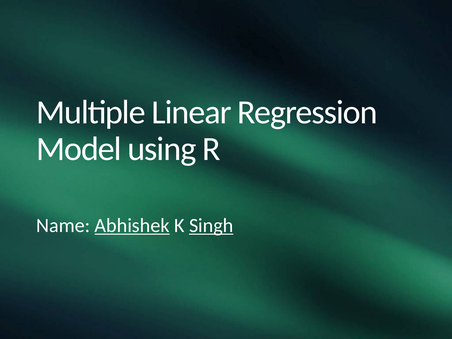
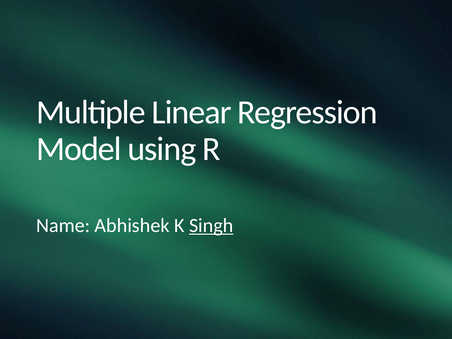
Abhishek underline: present -> none
